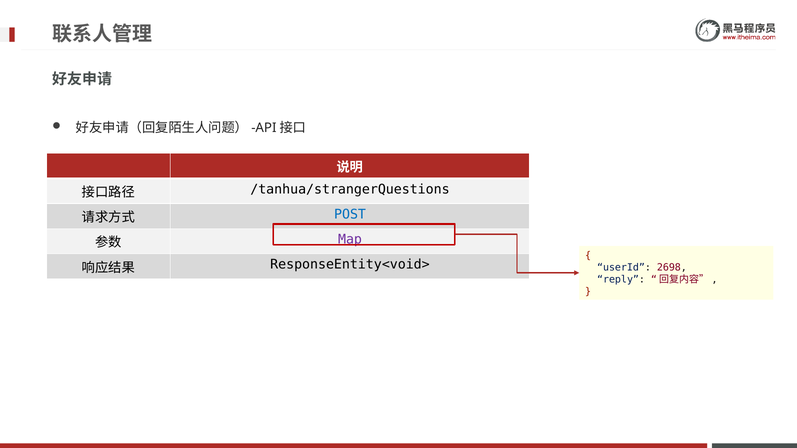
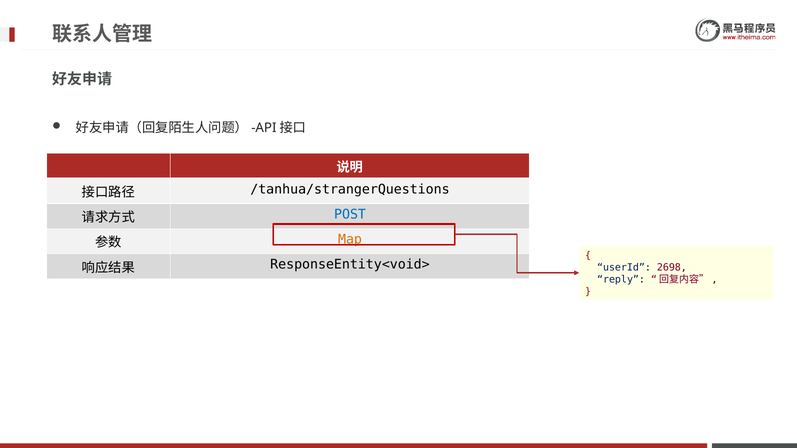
Map colour: purple -> orange
